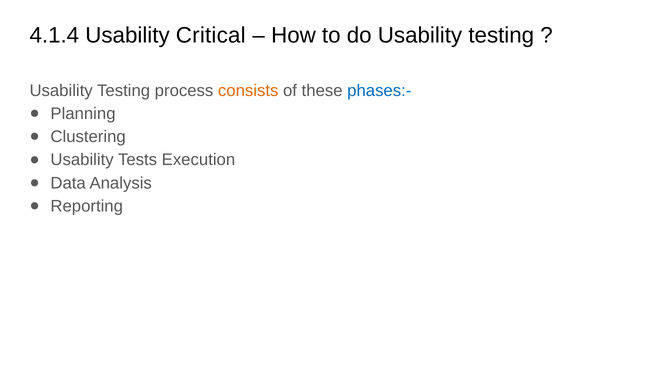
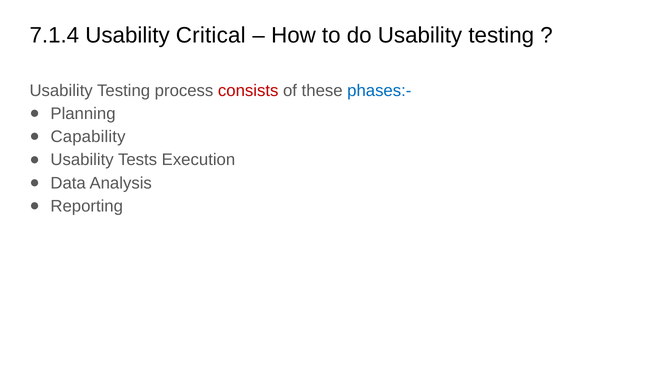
4.1.4: 4.1.4 -> 7.1.4
consists colour: orange -> red
Clustering: Clustering -> Capability
